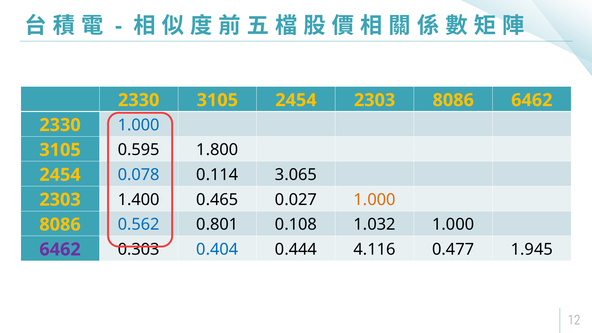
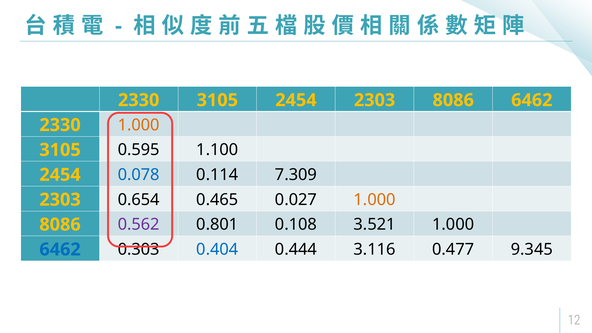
1.000 at (139, 125) colour: blue -> orange
1.800: 1.800 -> 1.100
3.065: 3.065 -> 7.309
1.400: 1.400 -> 0.654
0.562 colour: blue -> purple
1.032: 1.032 -> 3.521
6462 at (60, 249) colour: purple -> blue
4.116: 4.116 -> 3.116
1.945: 1.945 -> 9.345
